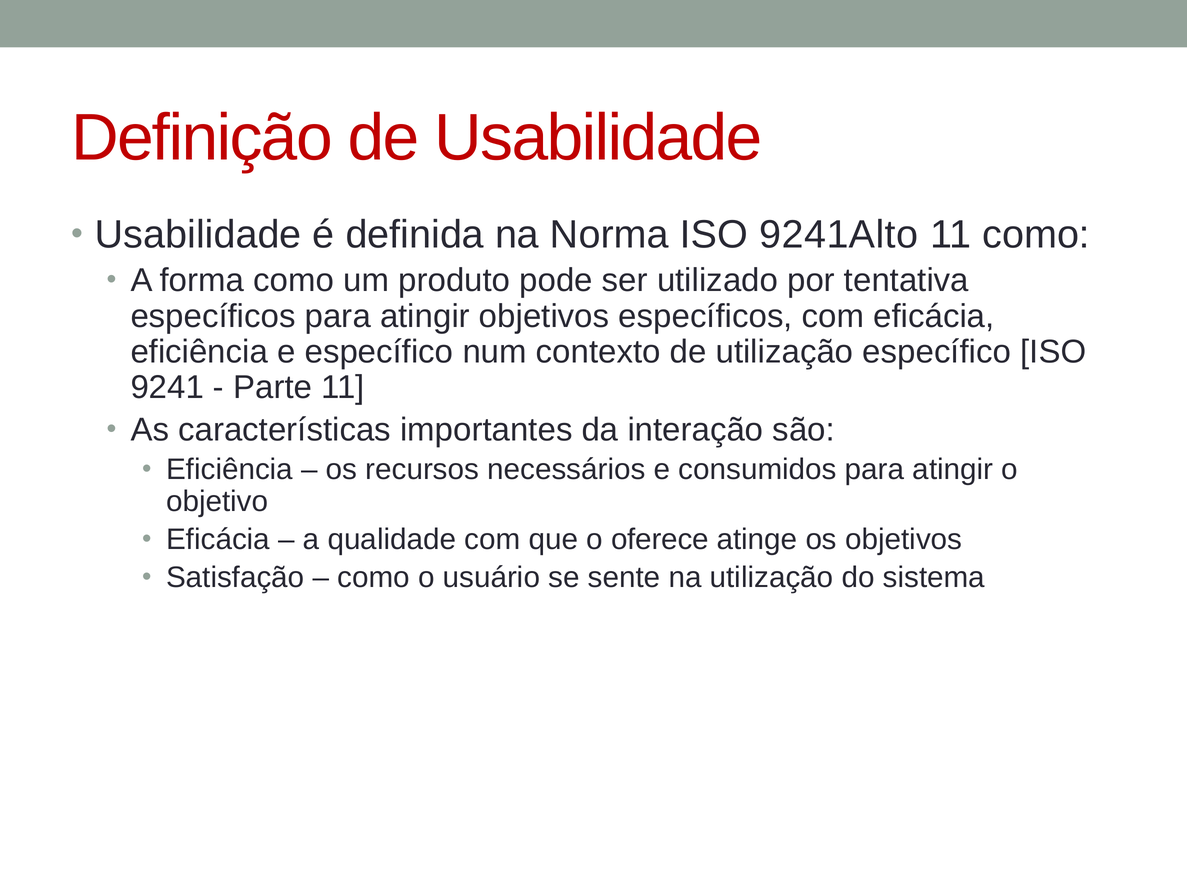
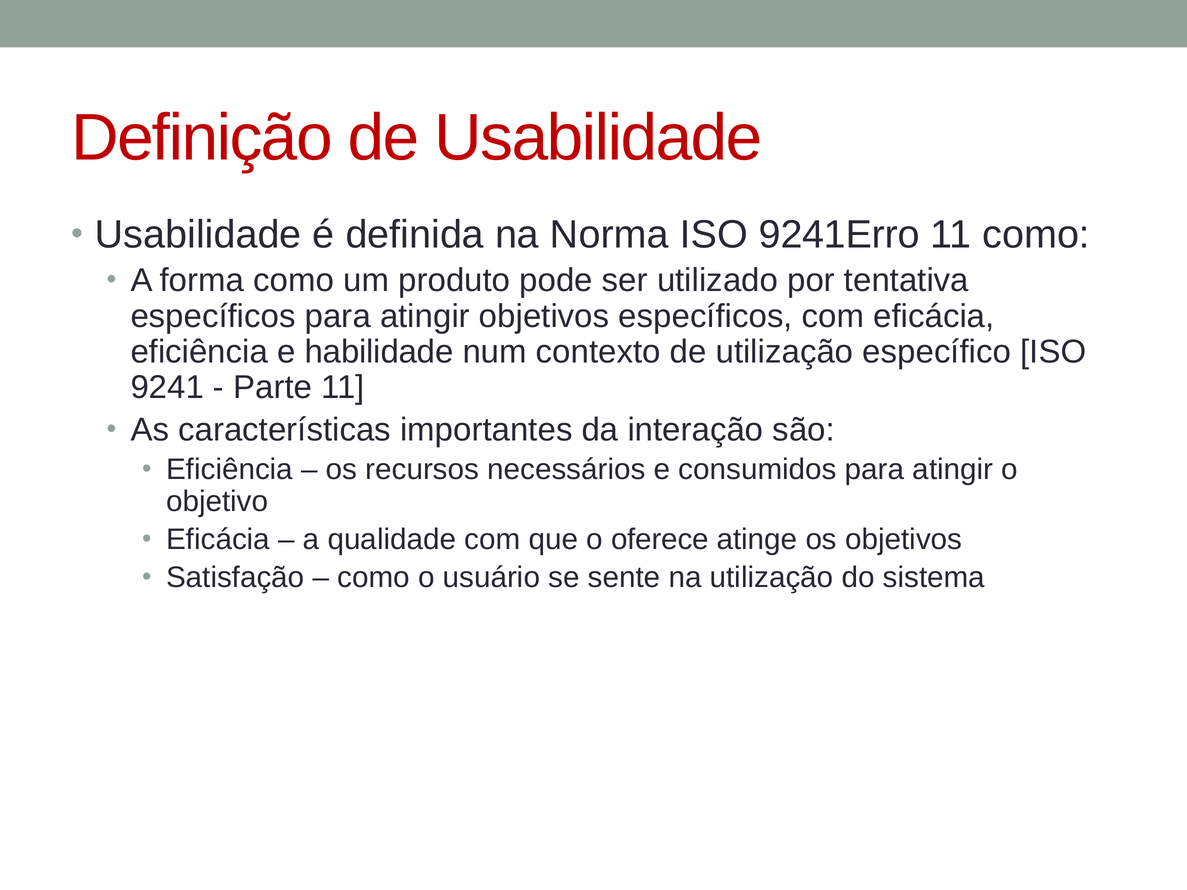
9241Alto: 9241Alto -> 9241Erro
e específico: específico -> habilidade
